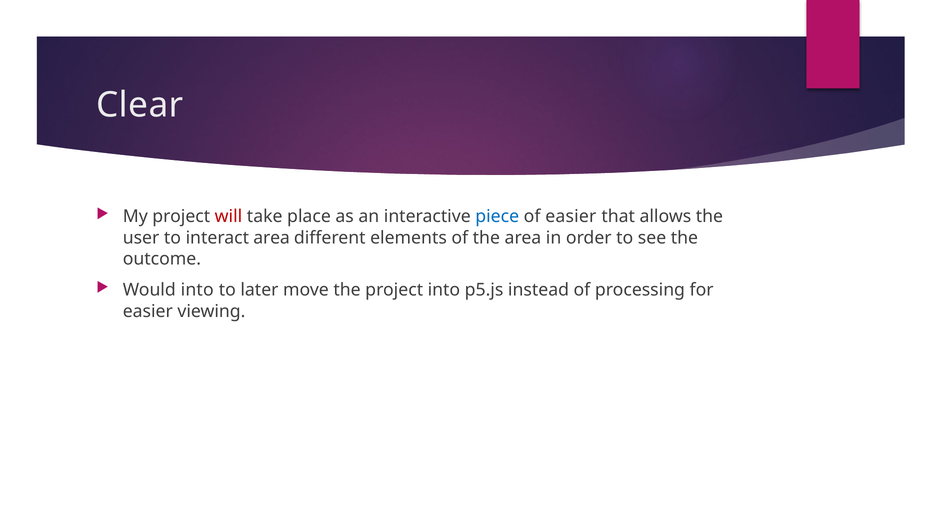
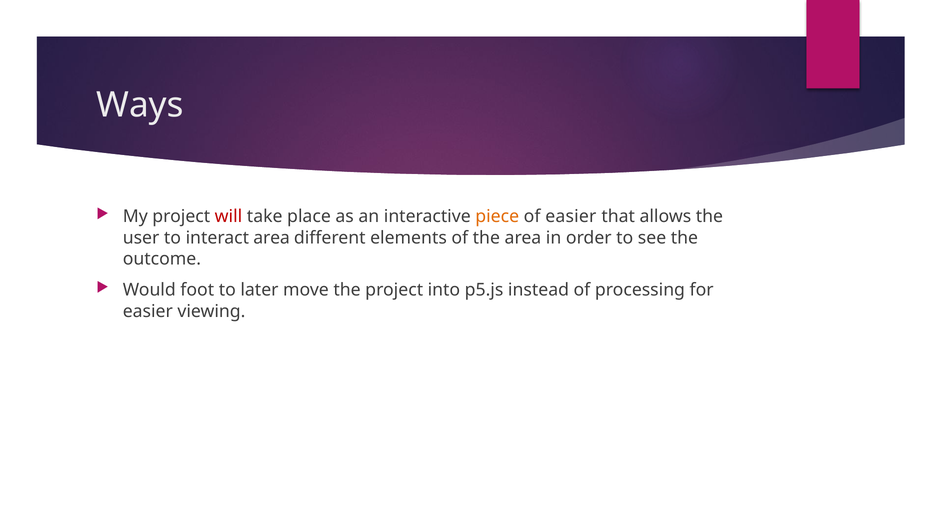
Clear: Clear -> Ways
piece colour: blue -> orange
Would into: into -> foot
